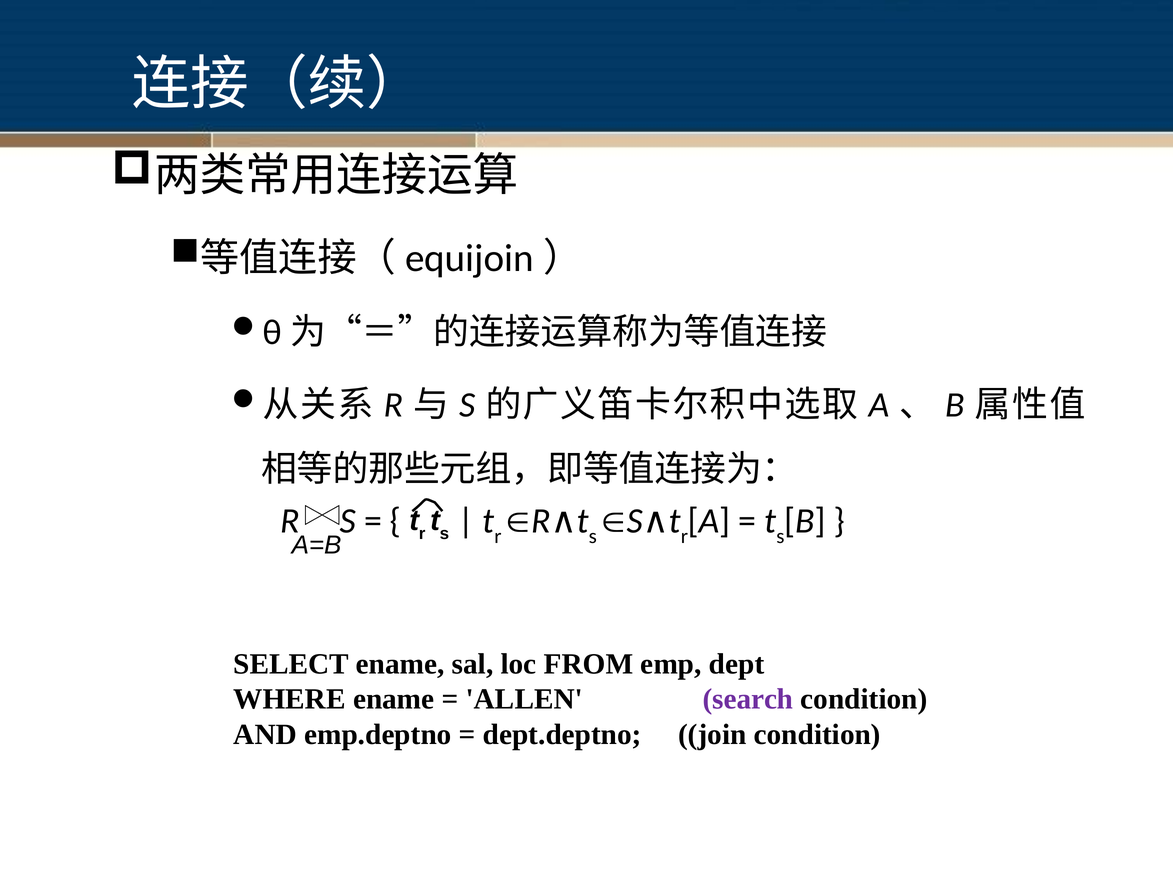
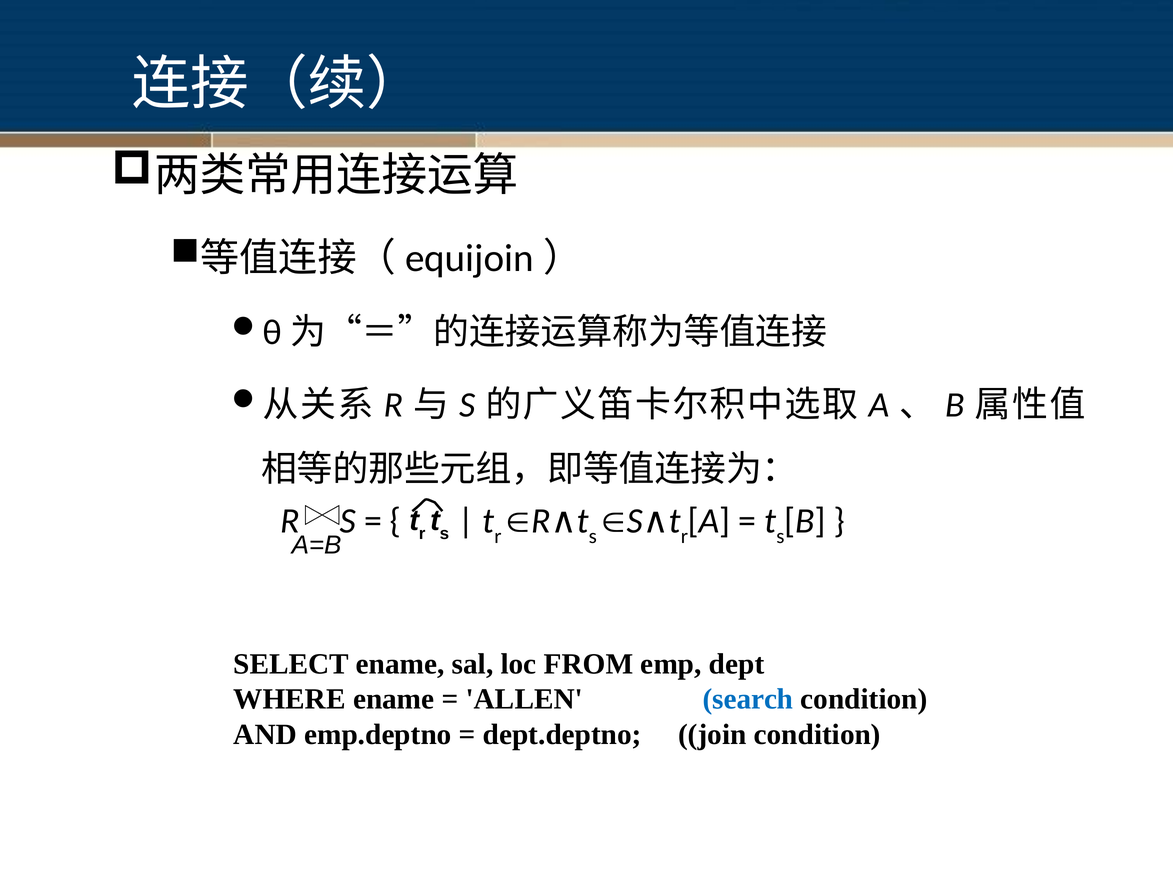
search colour: purple -> blue
